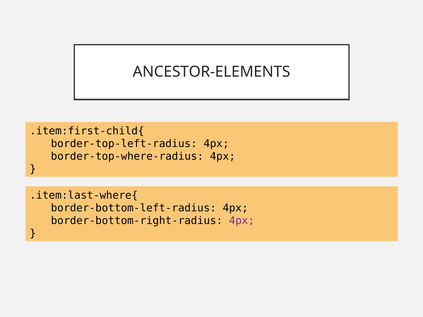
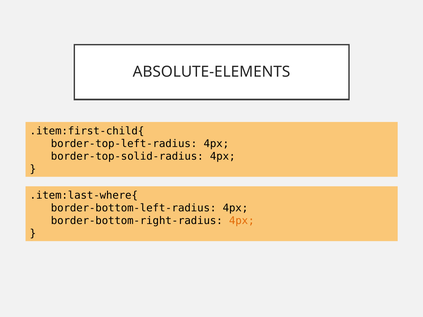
ANCESTOR-ELEMENTS: ANCESTOR-ELEMENTS -> ABSOLUTE-ELEMENTS
border-top-where-radius: border-top-where-radius -> border-top-solid-radius
4px at (242, 221) colour: purple -> orange
